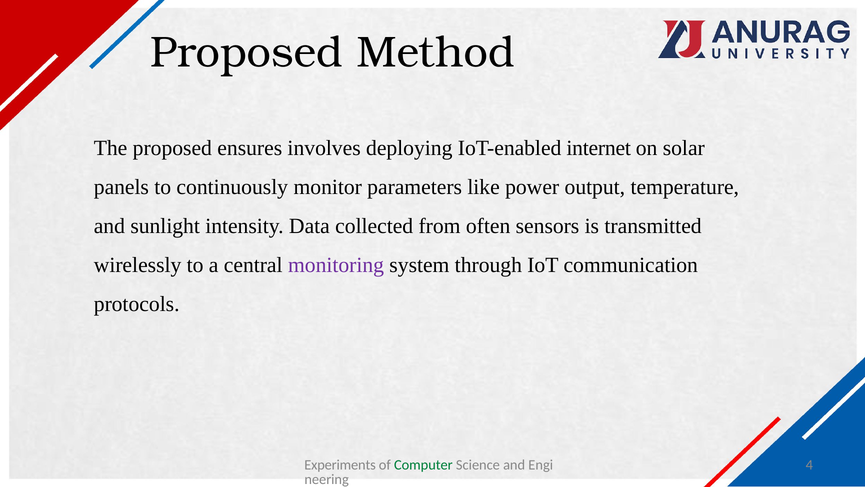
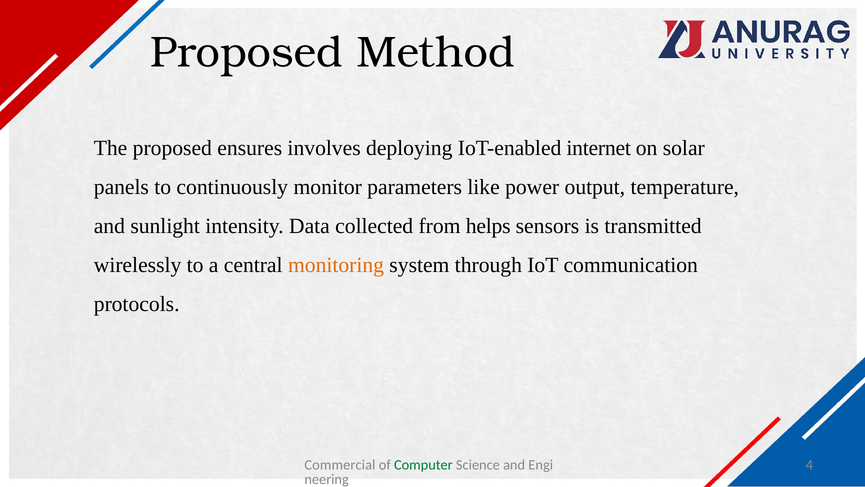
often: often -> helps
monitoring colour: purple -> orange
Experiments: Experiments -> Commercial
